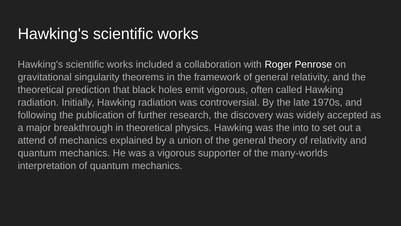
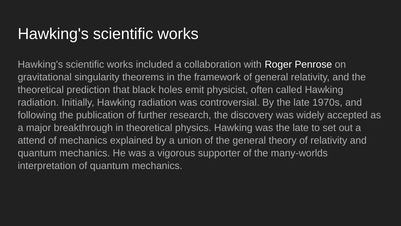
emit vigorous: vigorous -> physicist
was the into: into -> late
